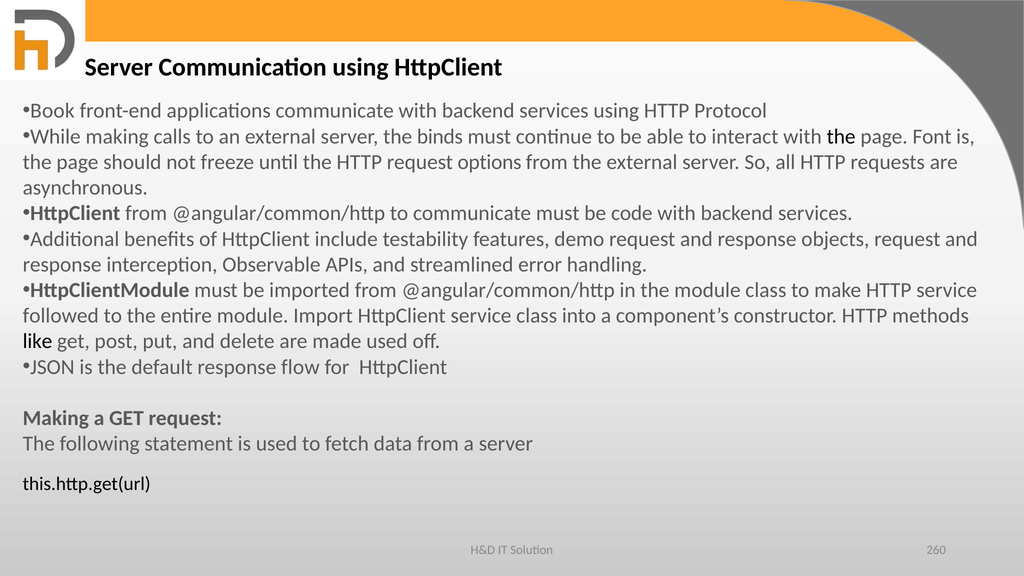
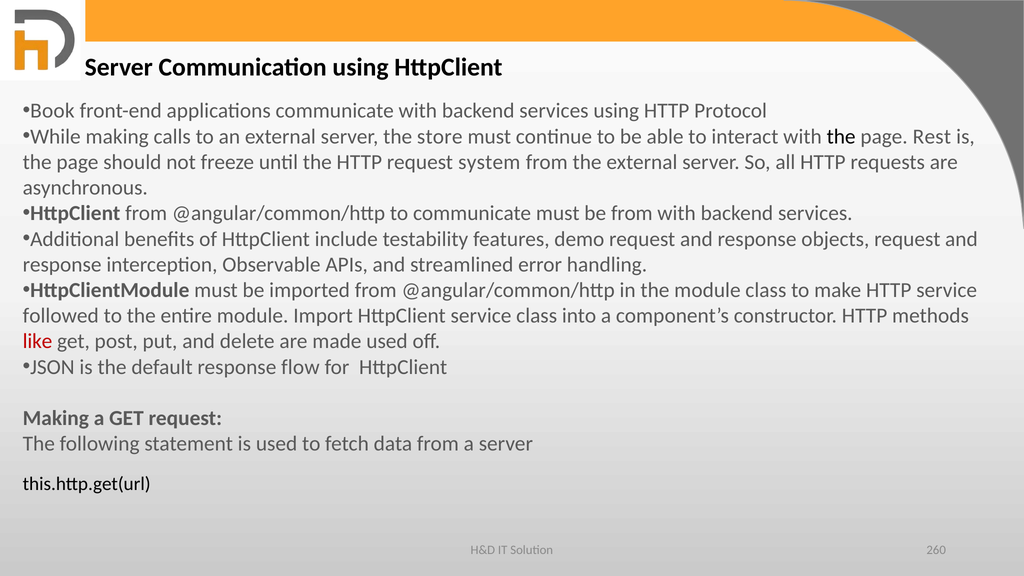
binds: binds -> store
Font: Font -> Rest
options: options -> system
be code: code -> from
like colour: black -> red
